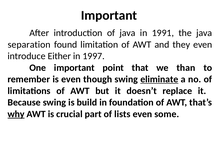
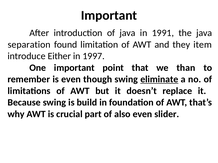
they even: even -> item
why underline: present -> none
lists: lists -> also
some: some -> slider
